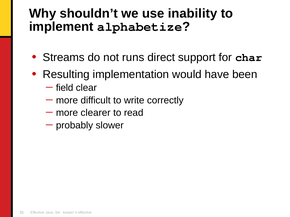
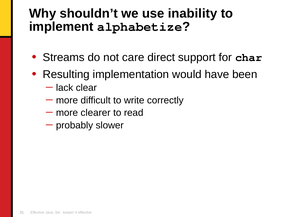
runs: runs -> care
field: field -> lack
